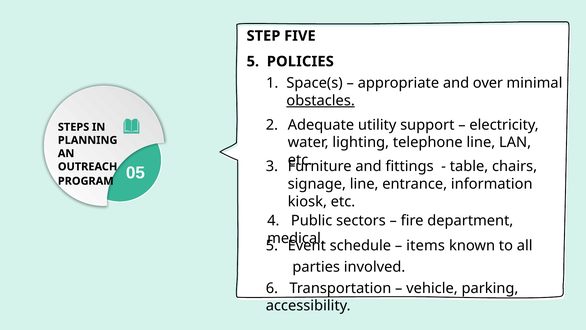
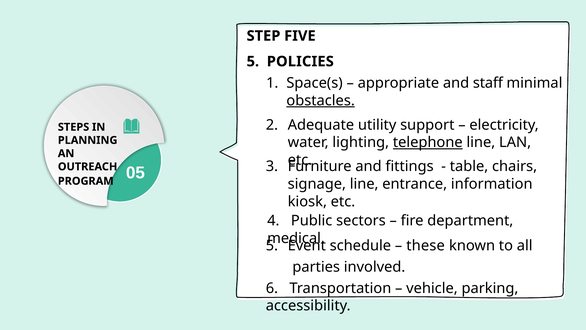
over: over -> staff
telephone underline: none -> present
items: items -> these
